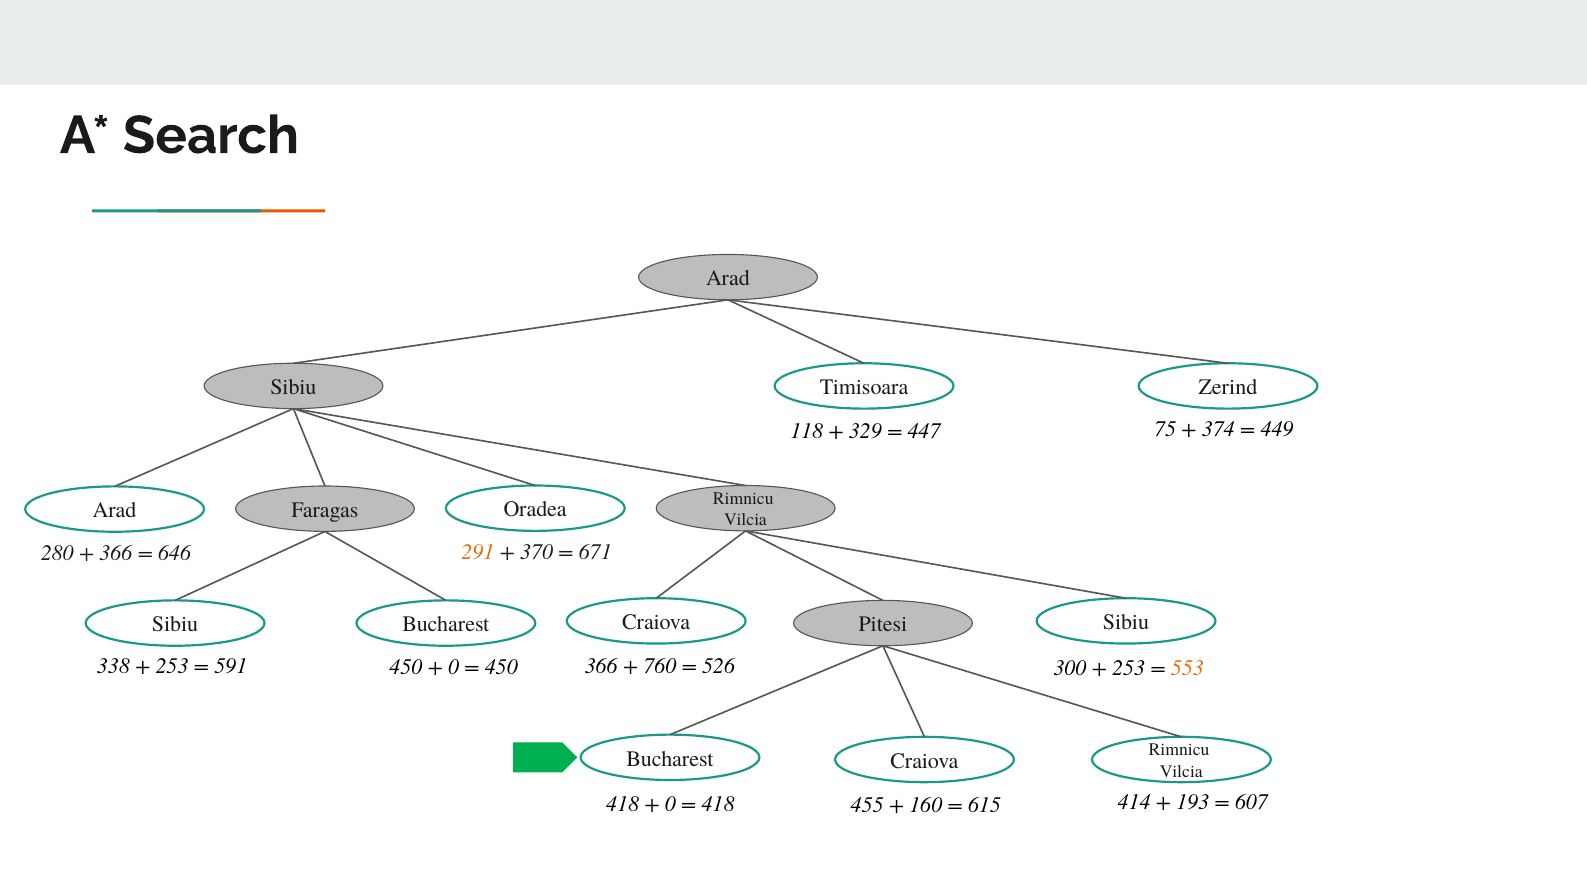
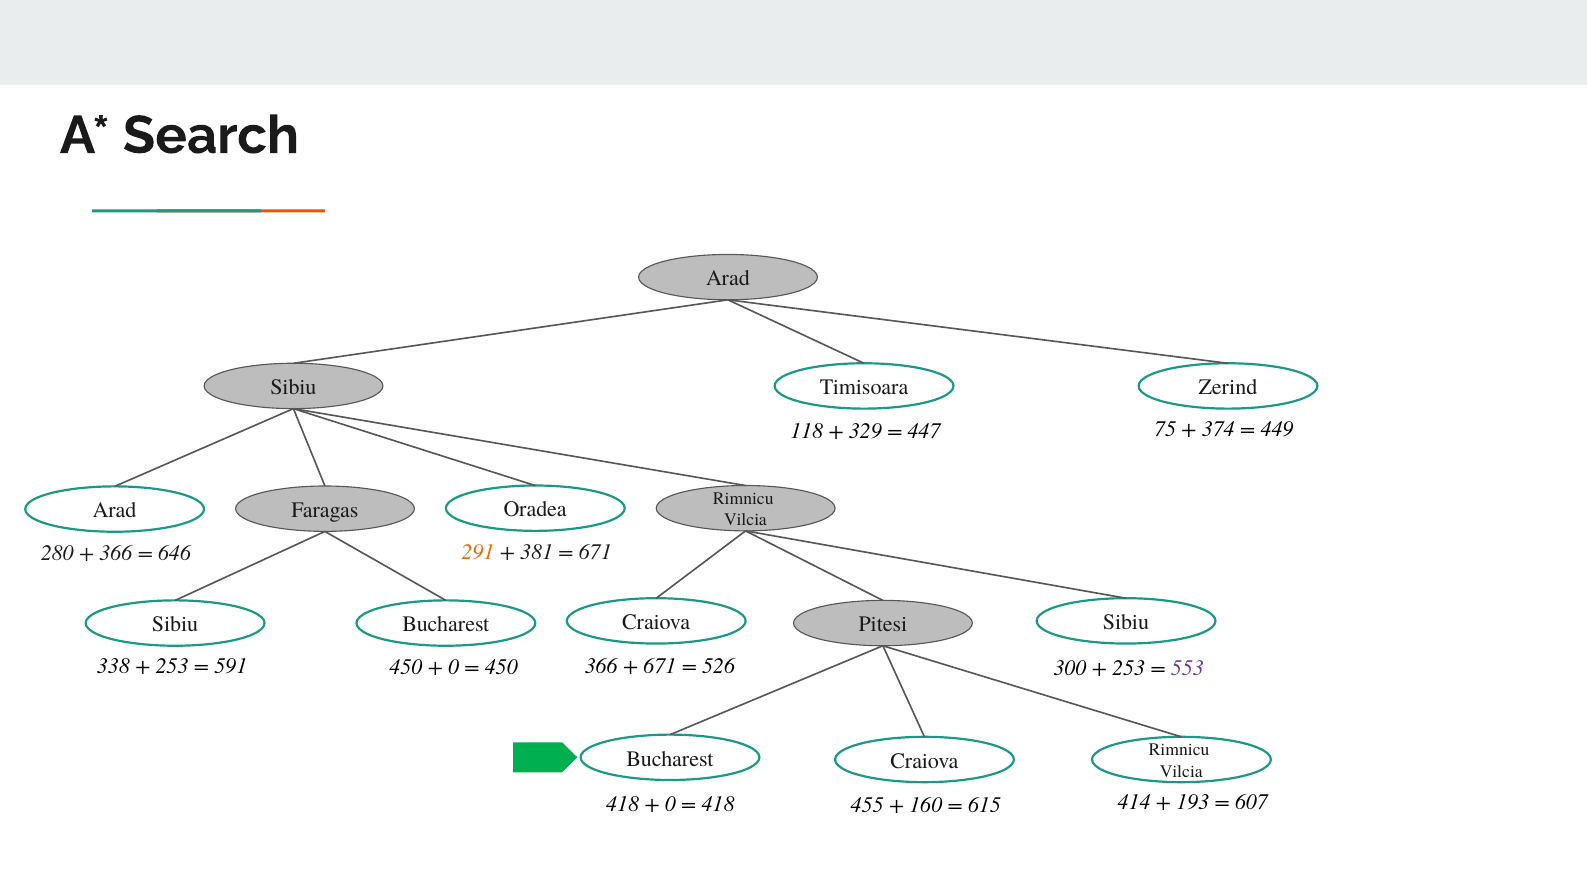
370: 370 -> 381
760 at (660, 666): 760 -> 671
553 colour: orange -> purple
